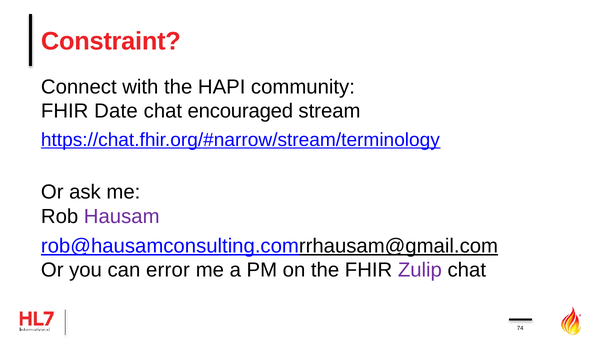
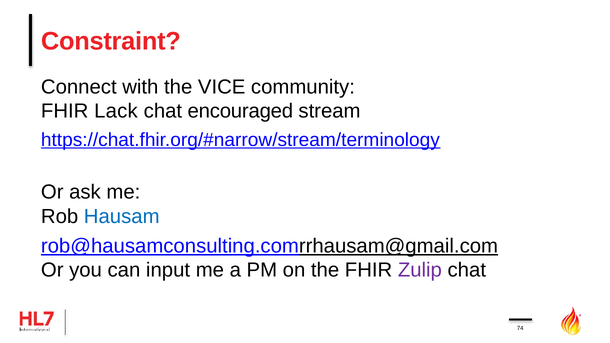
HAPI: HAPI -> VICE
Date: Date -> Lack
Hausam colour: purple -> blue
error: error -> input
